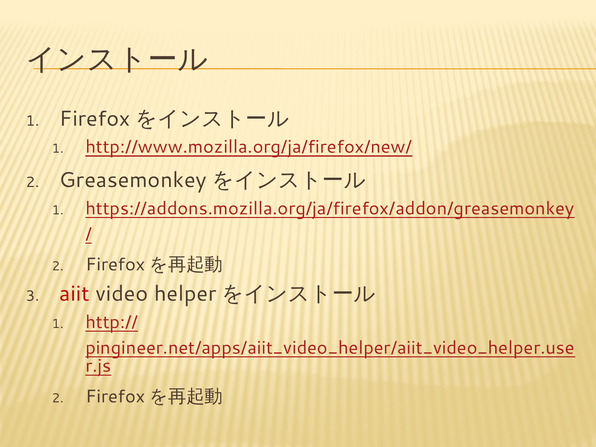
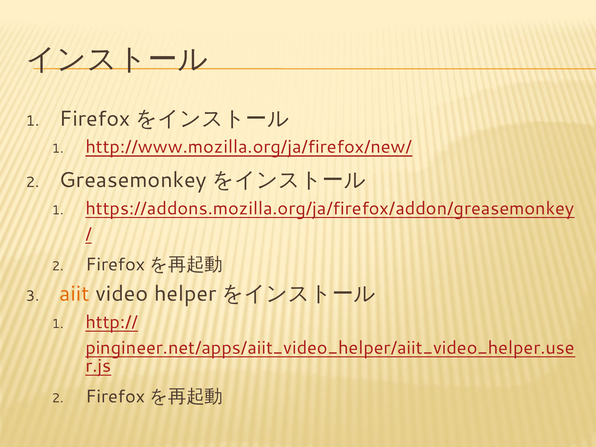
aiit colour: red -> orange
